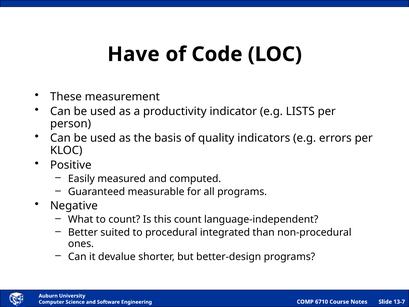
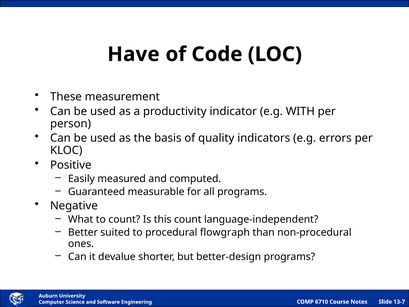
LISTS: LISTS -> WITH
integrated: integrated -> flowgraph
